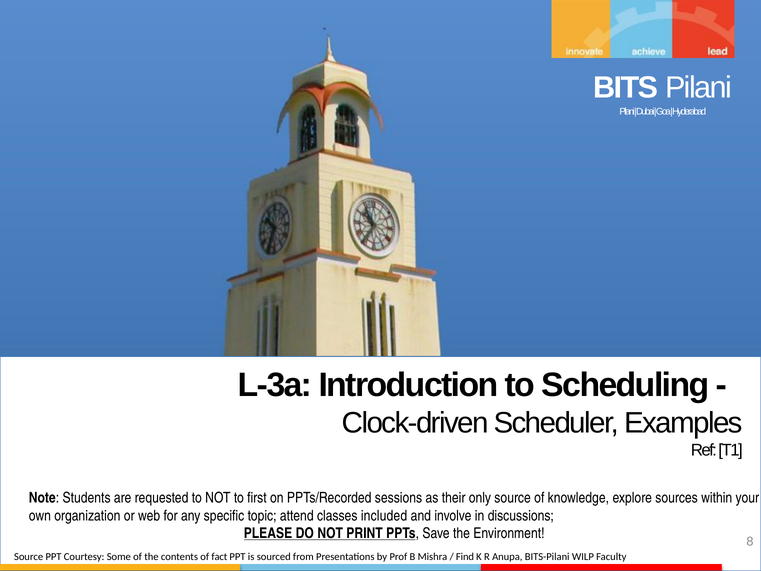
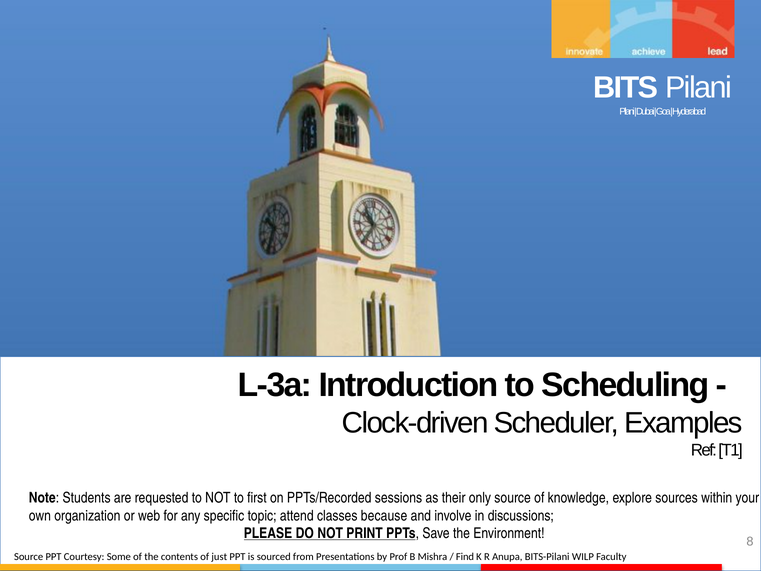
included: included -> because
fact: fact -> just
